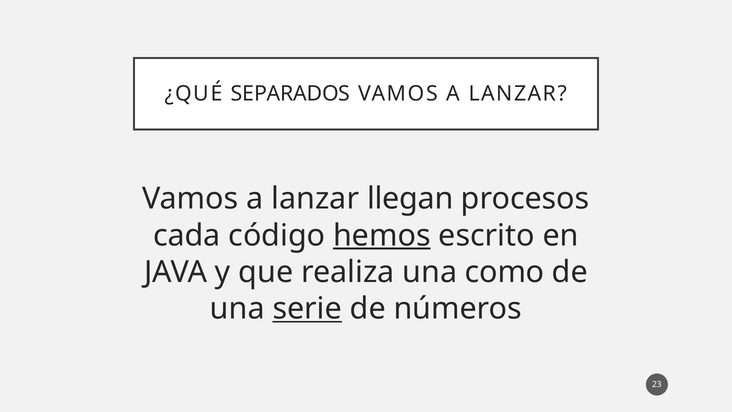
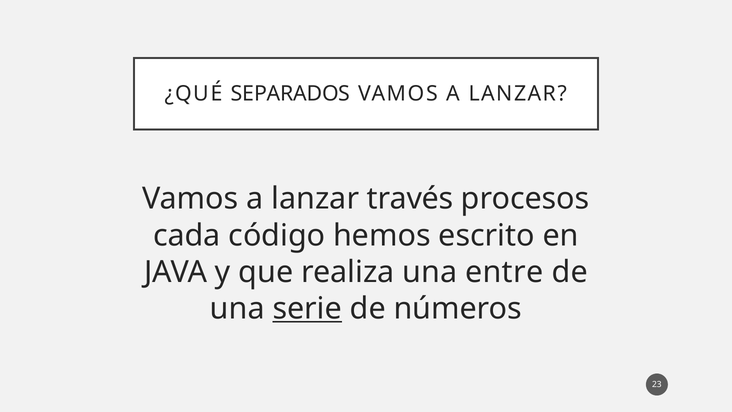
llegan: llegan -> través
hemos underline: present -> none
como: como -> entre
